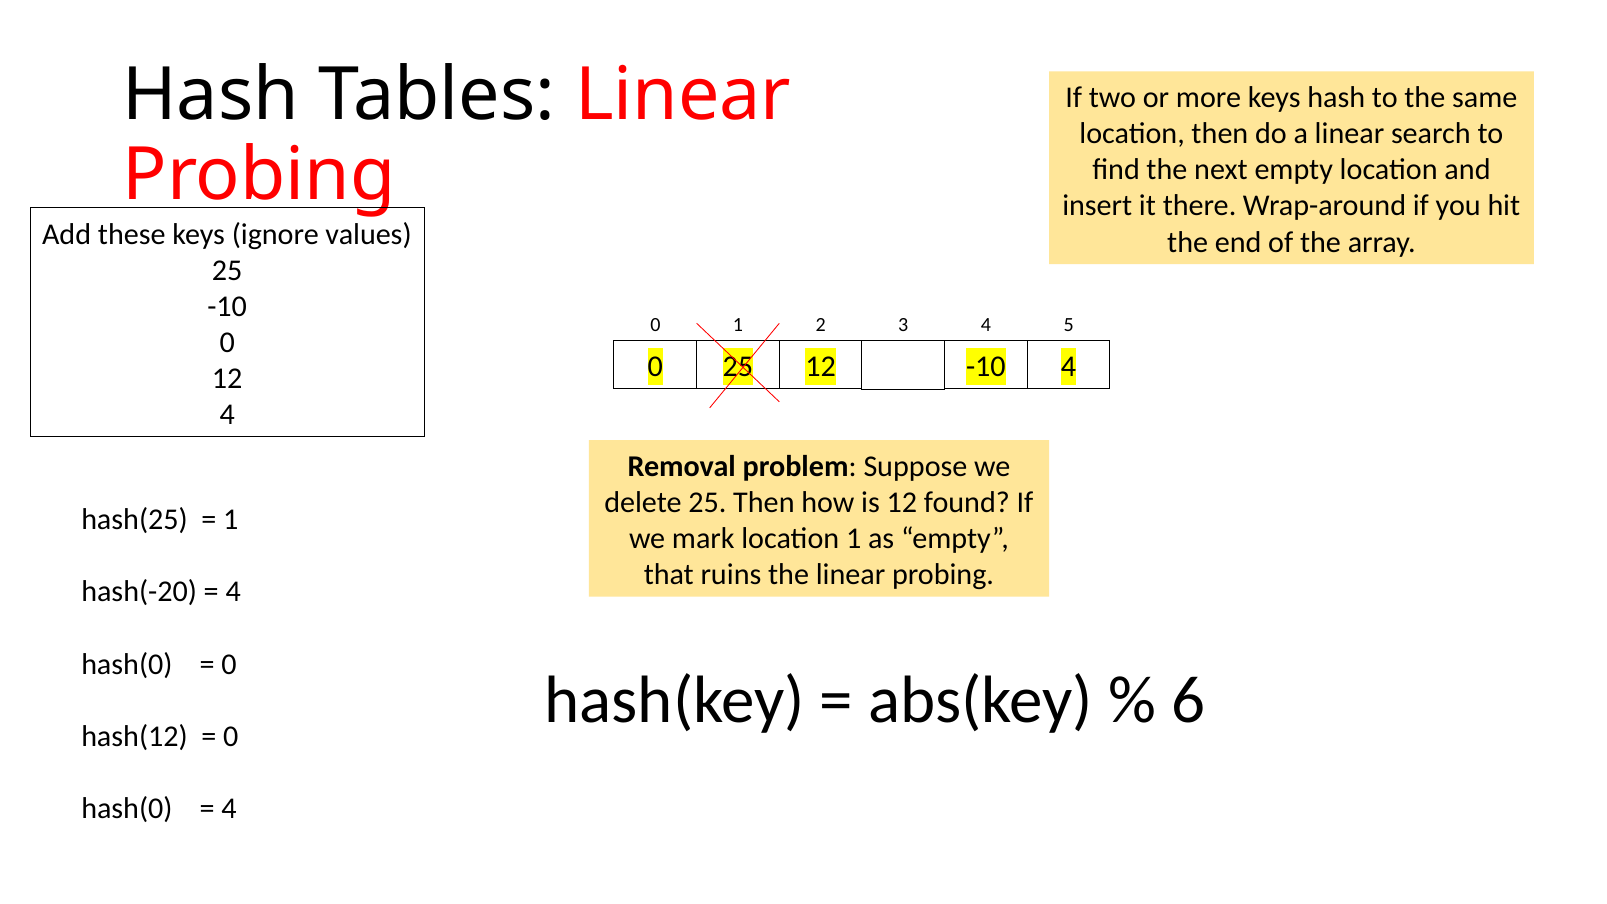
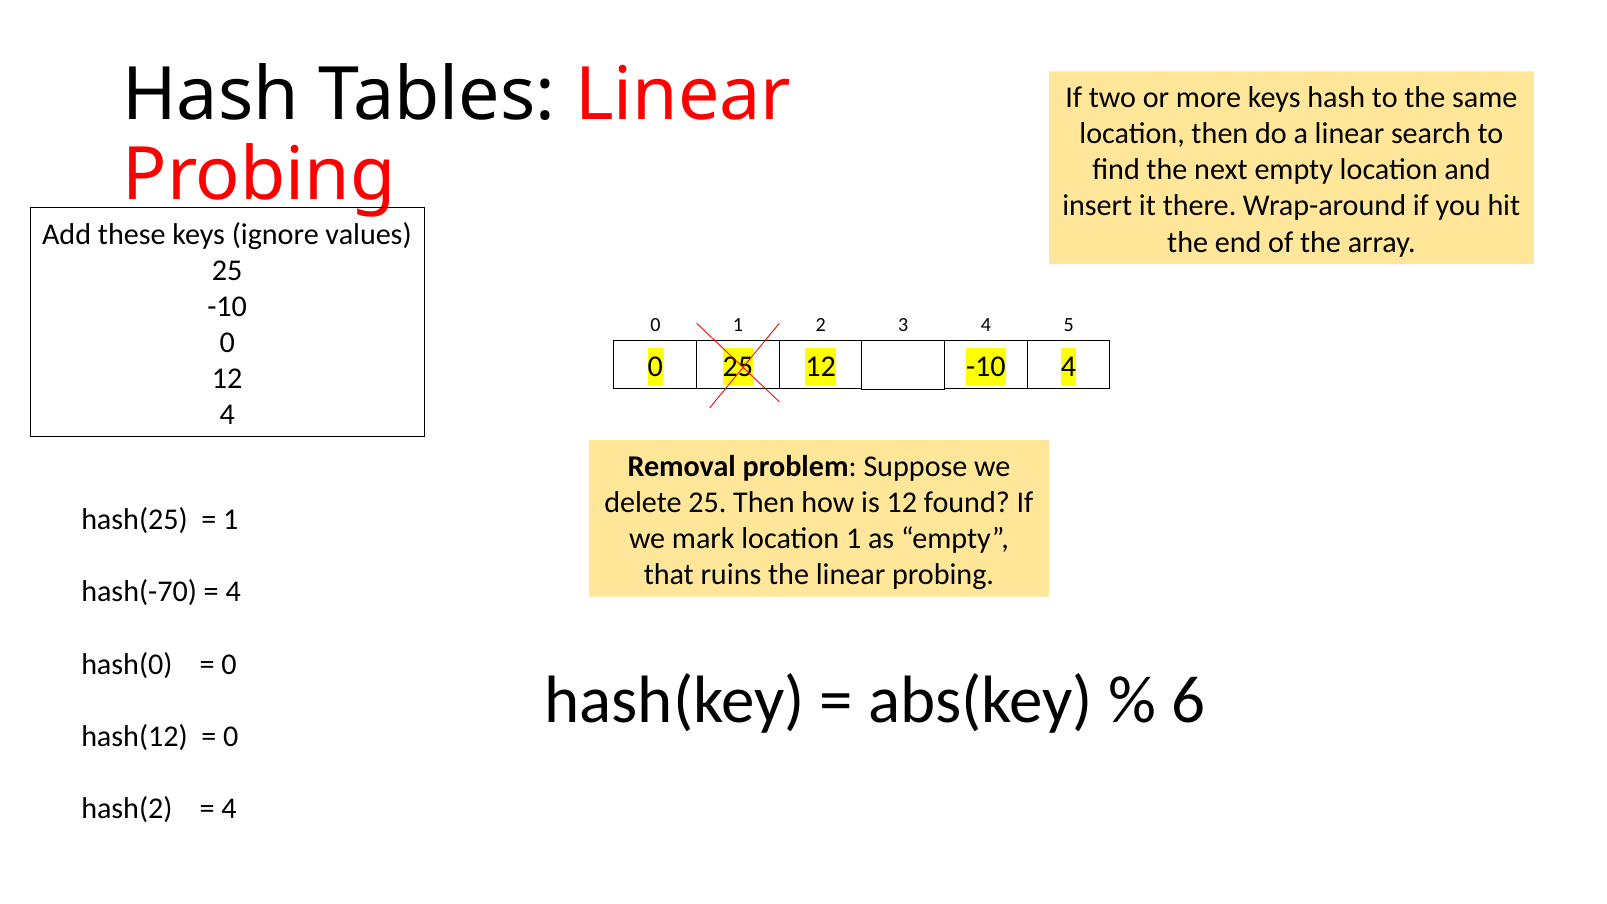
hash(-20: hash(-20 -> hash(-70
hash(0 at (127, 809): hash(0 -> hash(2
